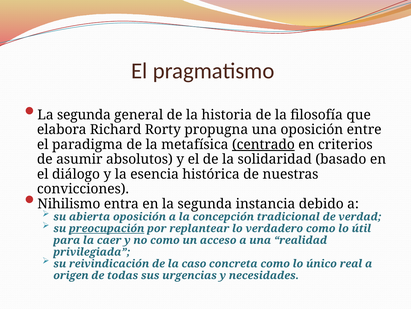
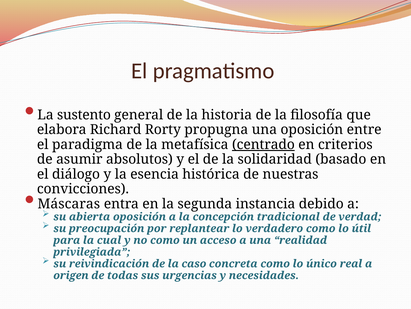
segunda at (84, 115): segunda -> sustento
Nihilismo: Nihilismo -> Máscaras
preocupación underline: present -> none
caer: caer -> cual
